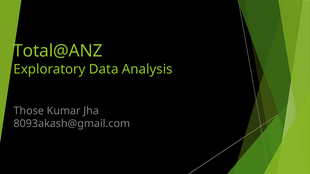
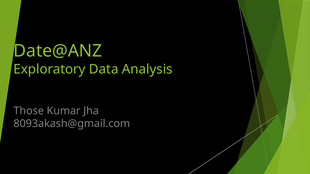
Total@ANZ: Total@ANZ -> Date@ANZ
